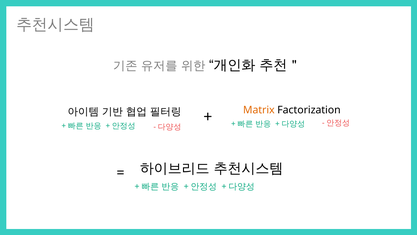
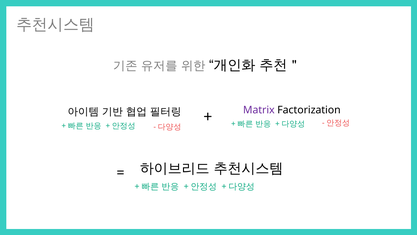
Matrix colour: orange -> purple
